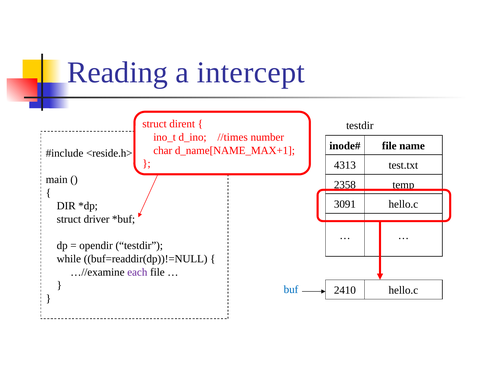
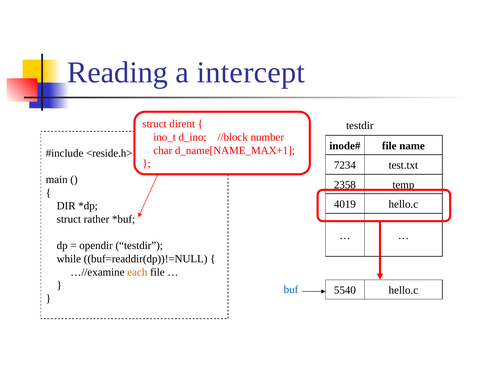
//times: //times -> //block
4313: 4313 -> 7234
3091: 3091 -> 4019
driver: driver -> rather
each colour: purple -> orange
2410: 2410 -> 5540
